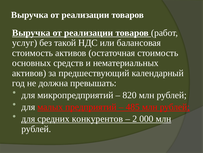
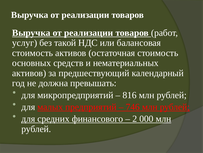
820: 820 -> 816
485: 485 -> 746
конкурентов: конкурентов -> финансового
